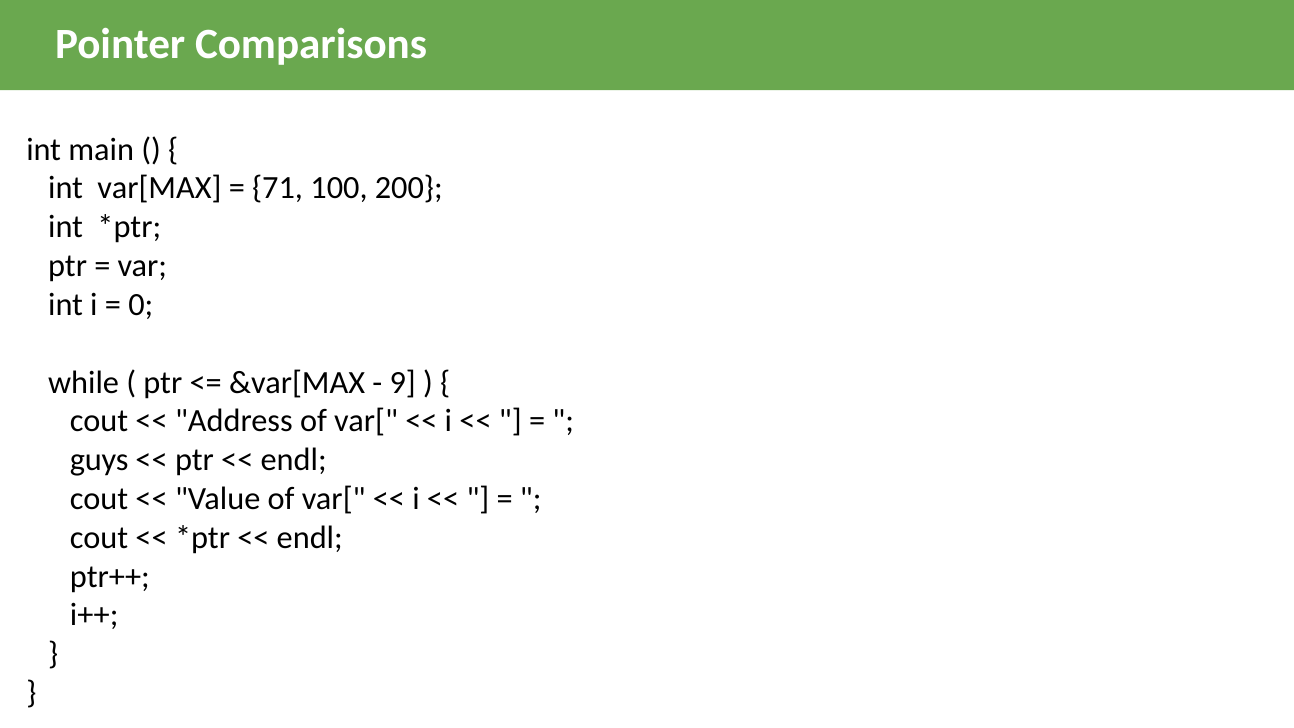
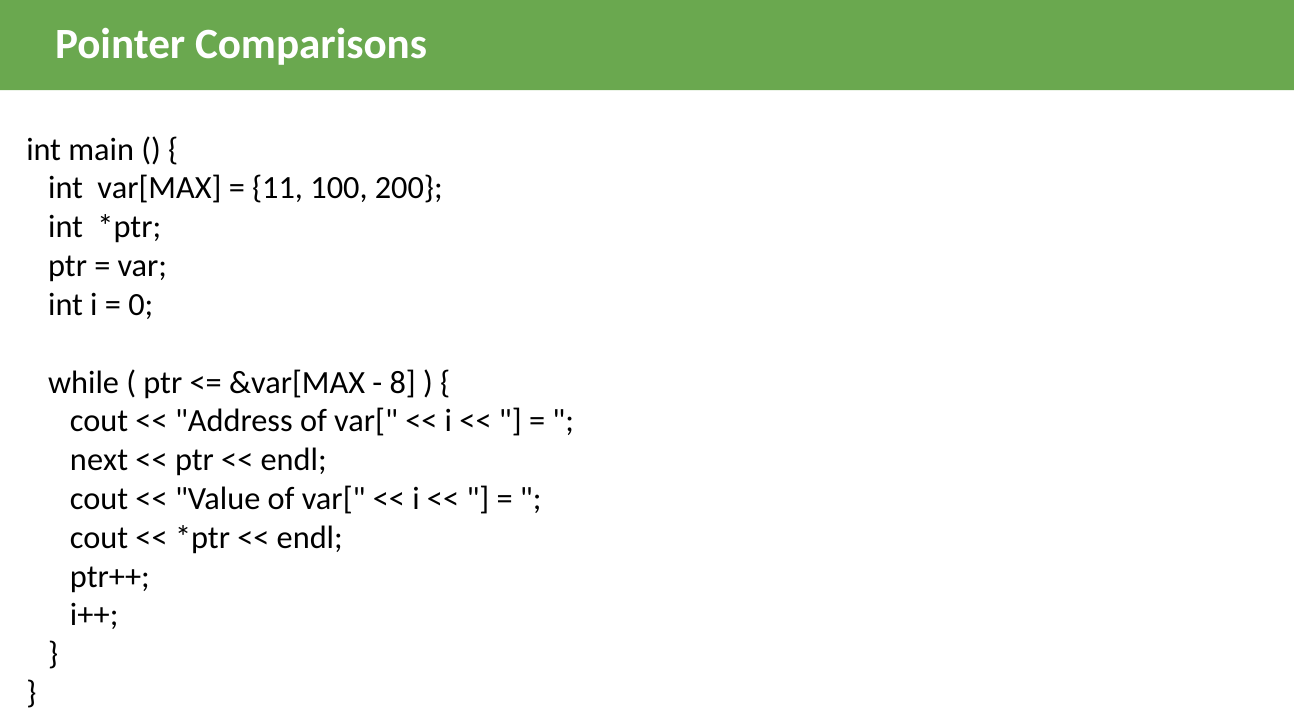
71: 71 -> 11
9: 9 -> 8
guys: guys -> next
